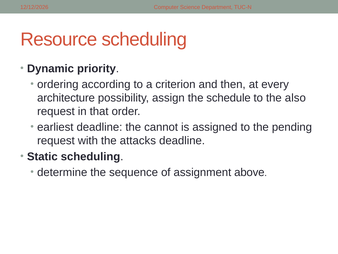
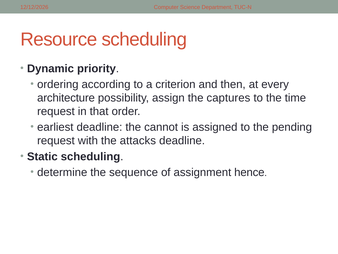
schedule: schedule -> captures
also: also -> time
above: above -> hence
